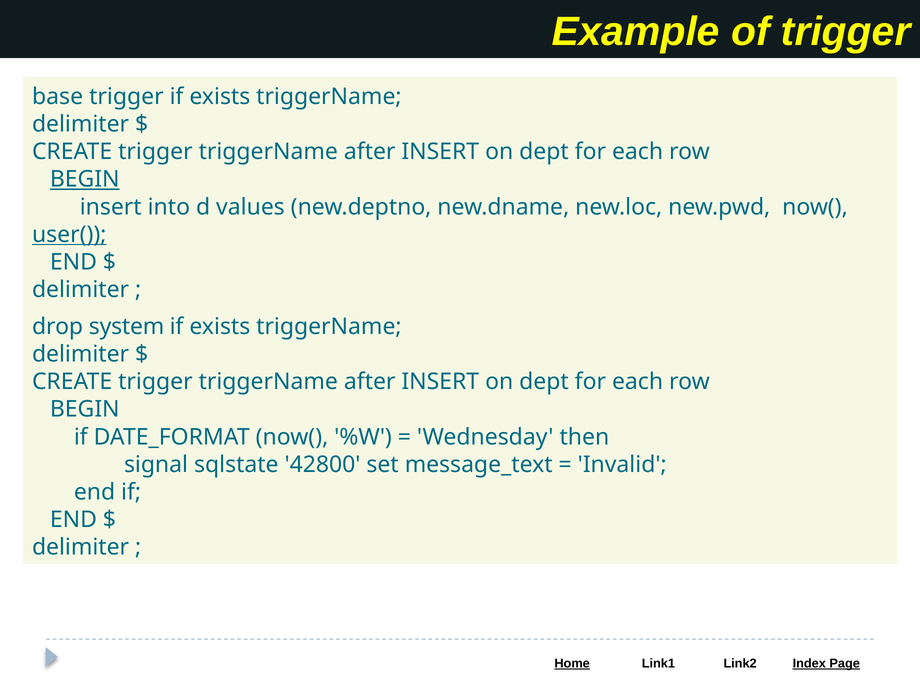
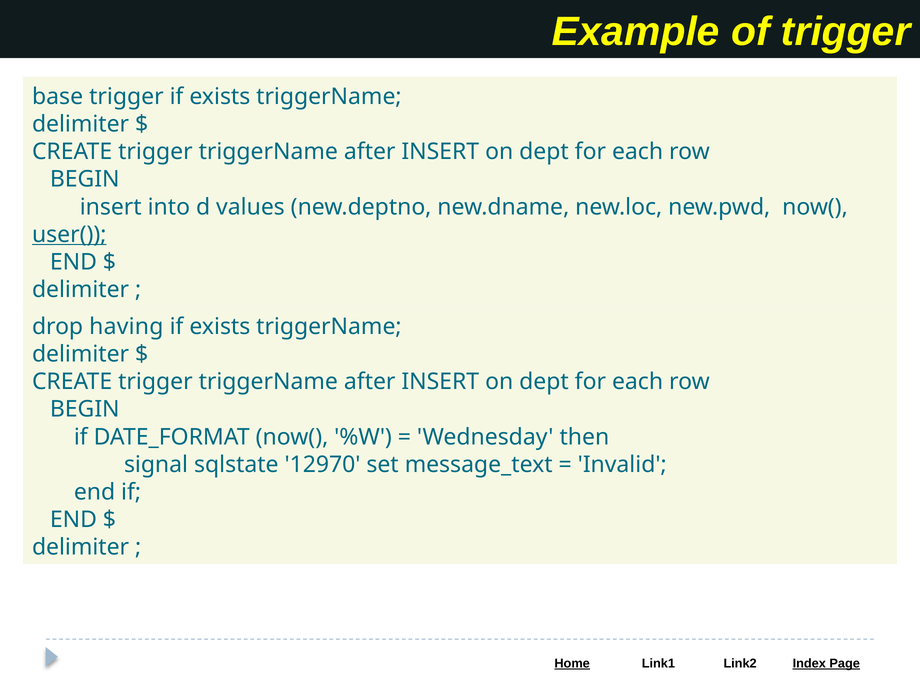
BEGIN at (85, 179) underline: present -> none
system: system -> having
42800: 42800 -> 12970
